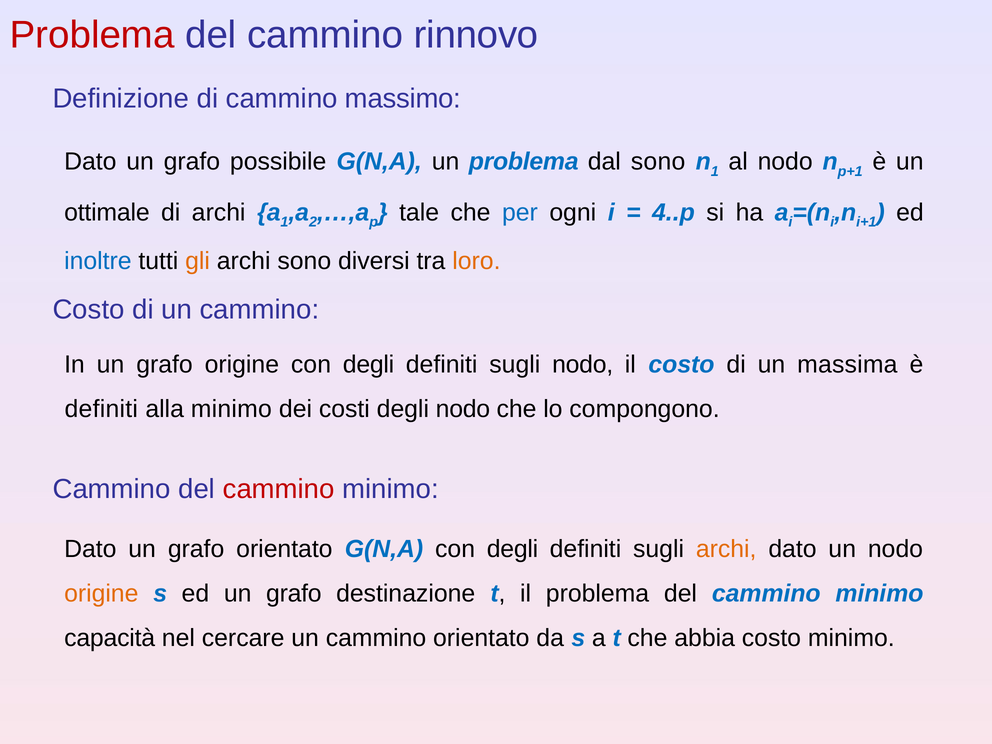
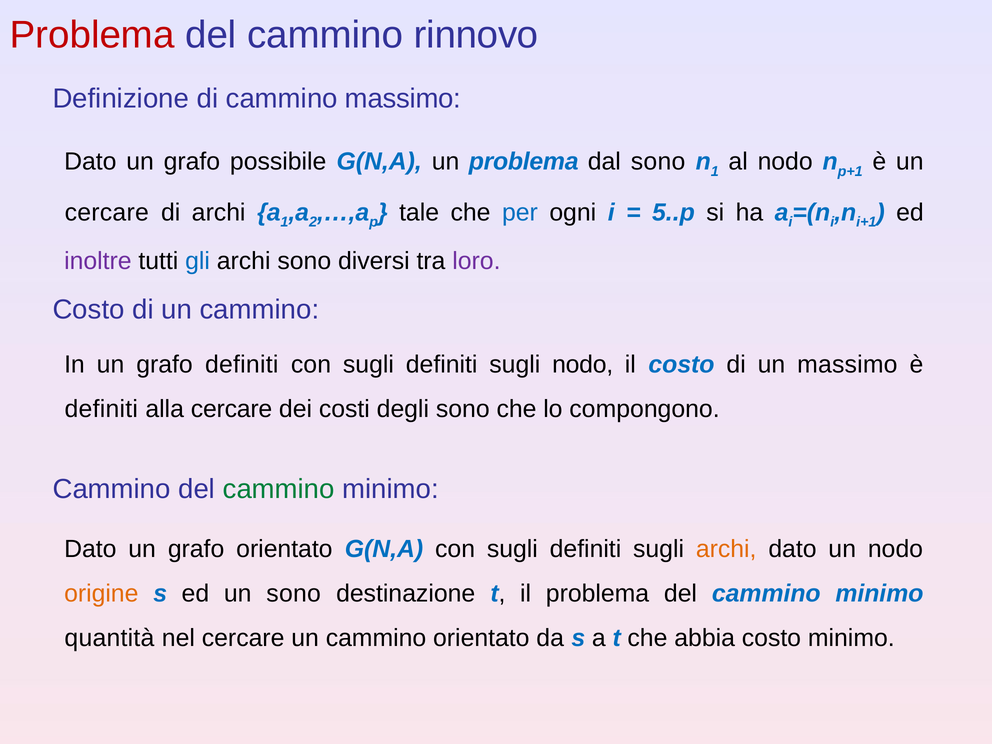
ottimale at (107, 212): ottimale -> cercare
4..p: 4..p -> 5..p
inoltre colour: blue -> purple
gli colour: orange -> blue
loro colour: orange -> purple
grafo origine: origine -> definiti
degli at (369, 365): degli -> sugli
un massima: massima -> massimo
alla minimo: minimo -> cercare
degli nodo: nodo -> sono
cammino at (279, 489) colour: red -> green
G(N,A con degli: degli -> sugli
ed un grafo: grafo -> sono
capacità: capacità -> quantità
